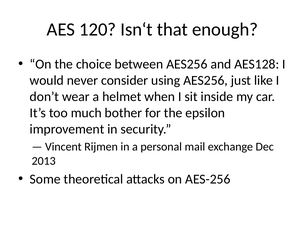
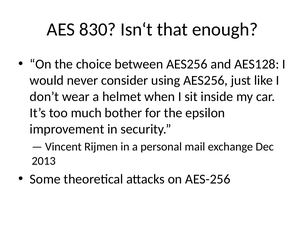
120: 120 -> 830
